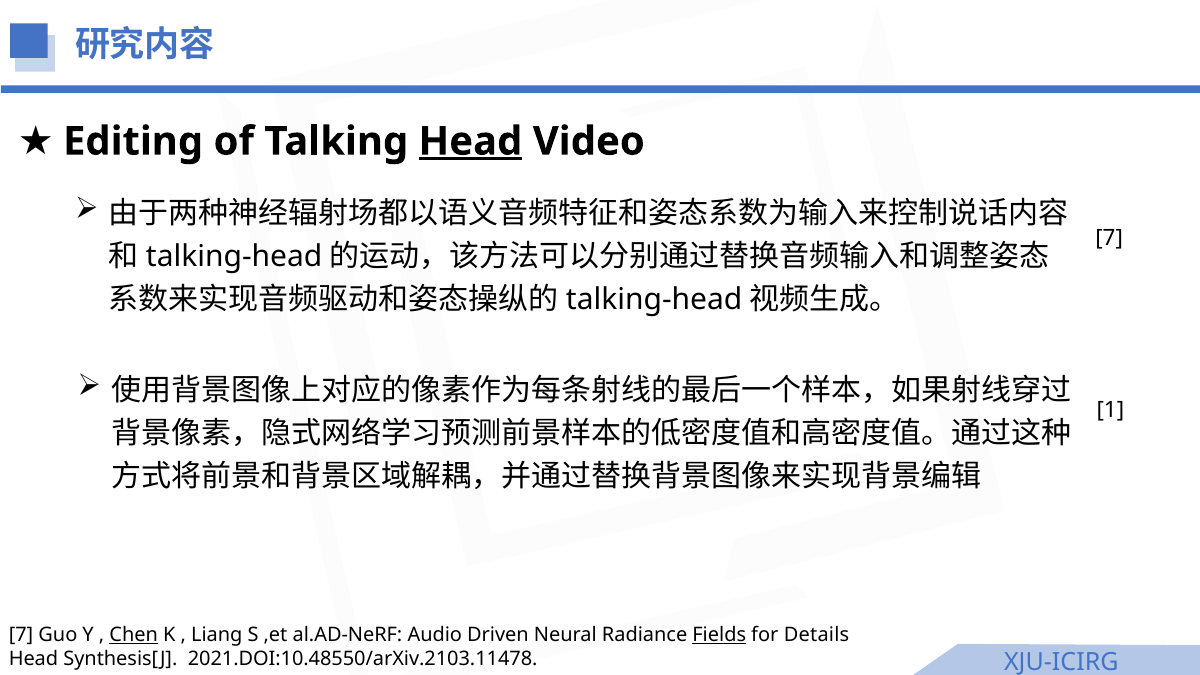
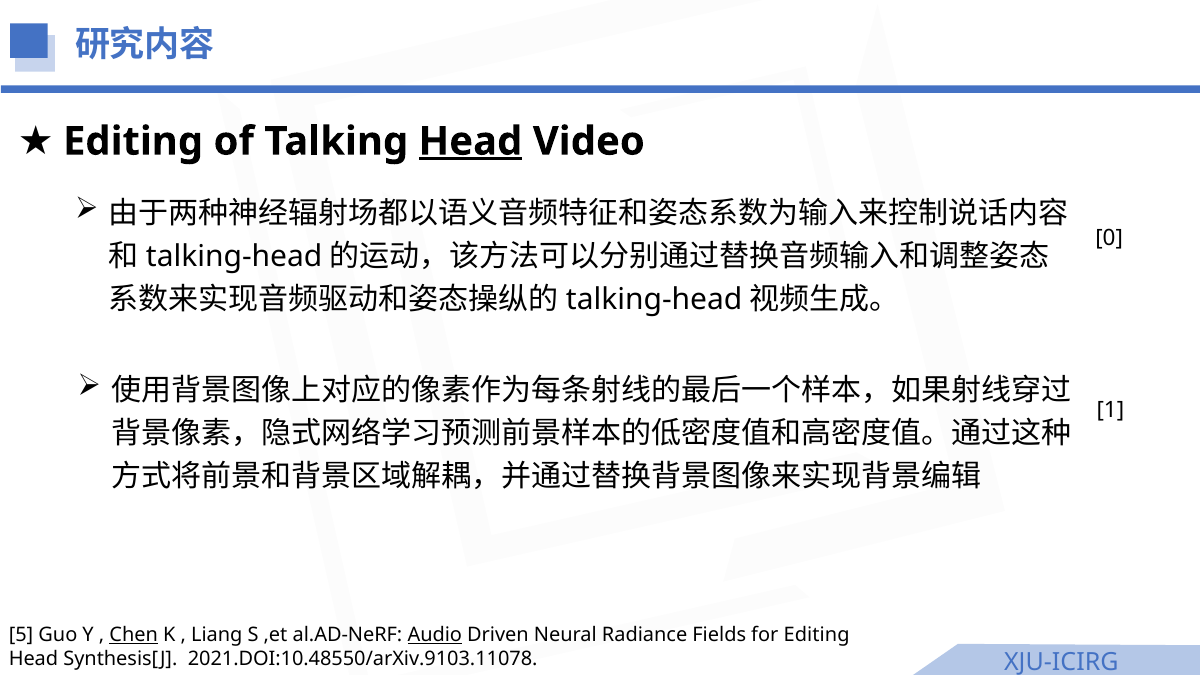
7 at (1109, 238): 7 -> 0
7 at (21, 635): 7 -> 5
Audio underline: none -> present
Fields underline: present -> none
for Details: Details -> Editing
2021.DOI:10.48550/arXiv.2103.11478: 2021.DOI:10.48550/arXiv.2103.11478 -> 2021.DOI:10.48550/arXiv.9103.11078
